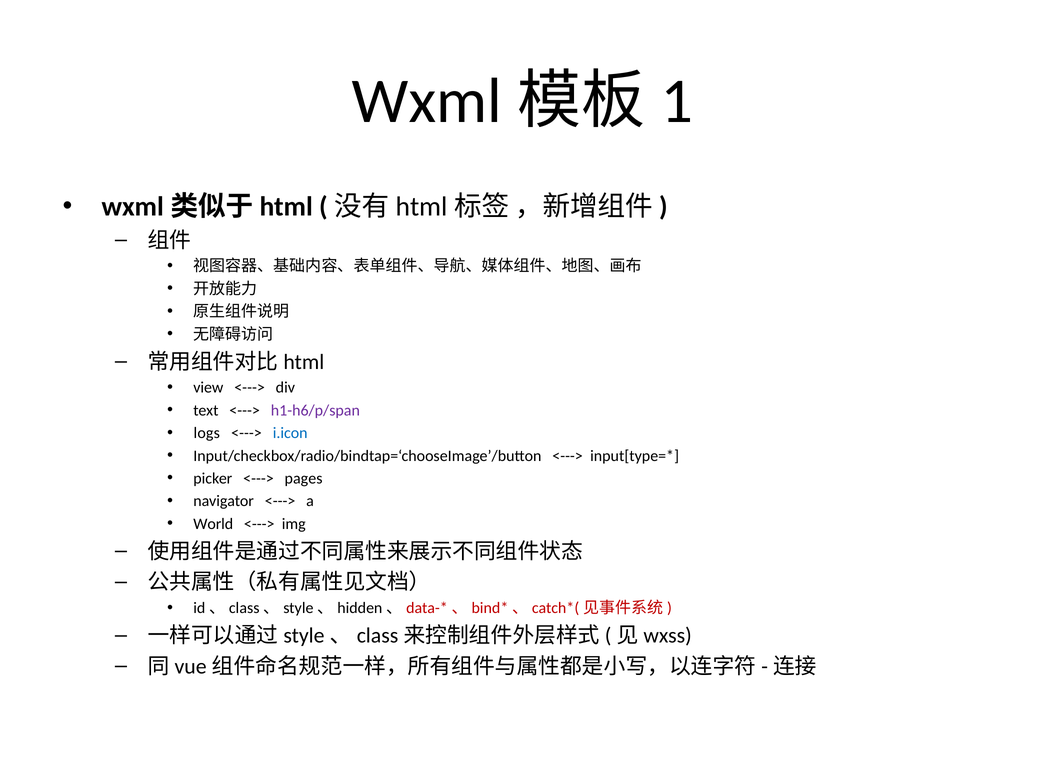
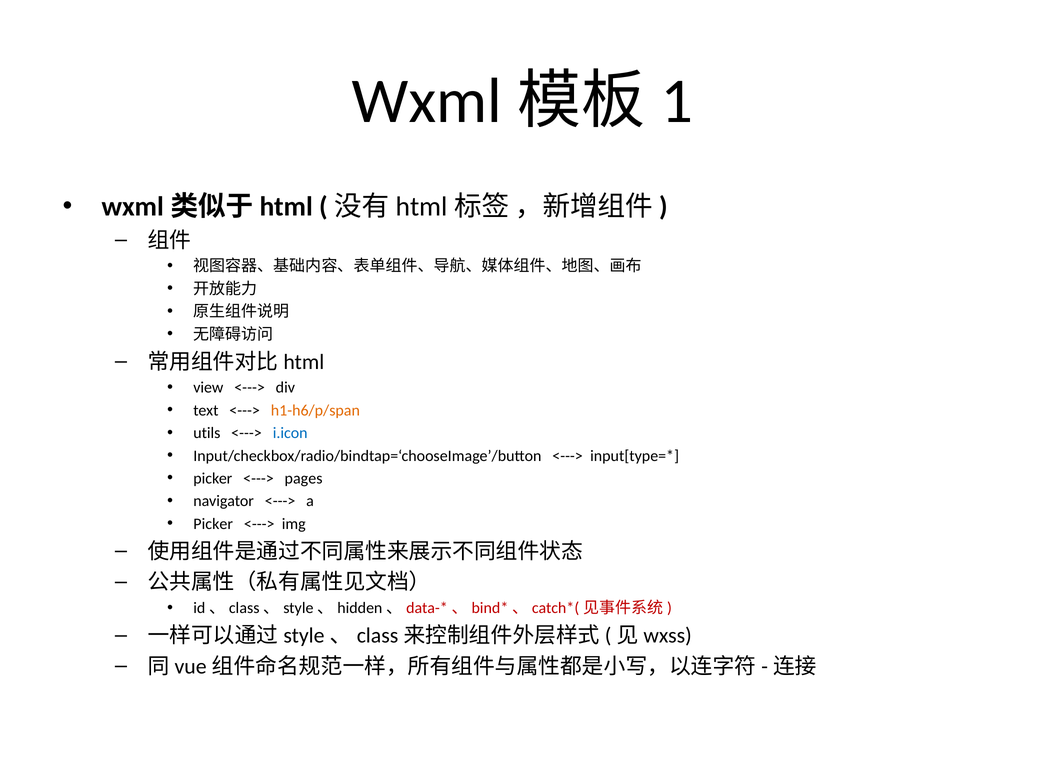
h1-h6/p/span colour: purple -> orange
logs: logs -> utils
World at (213, 524): World -> Picker
